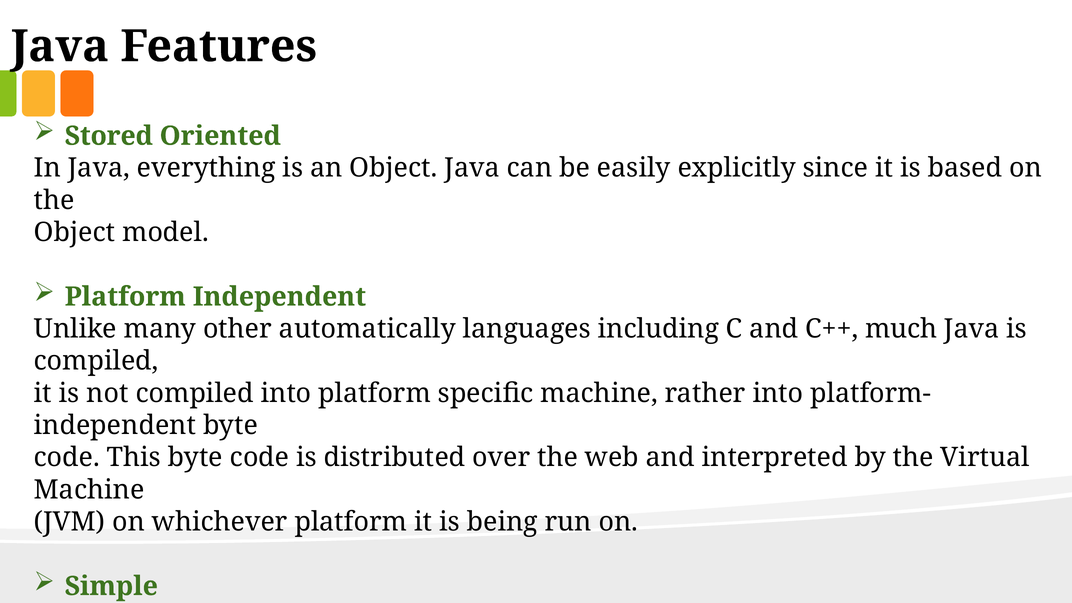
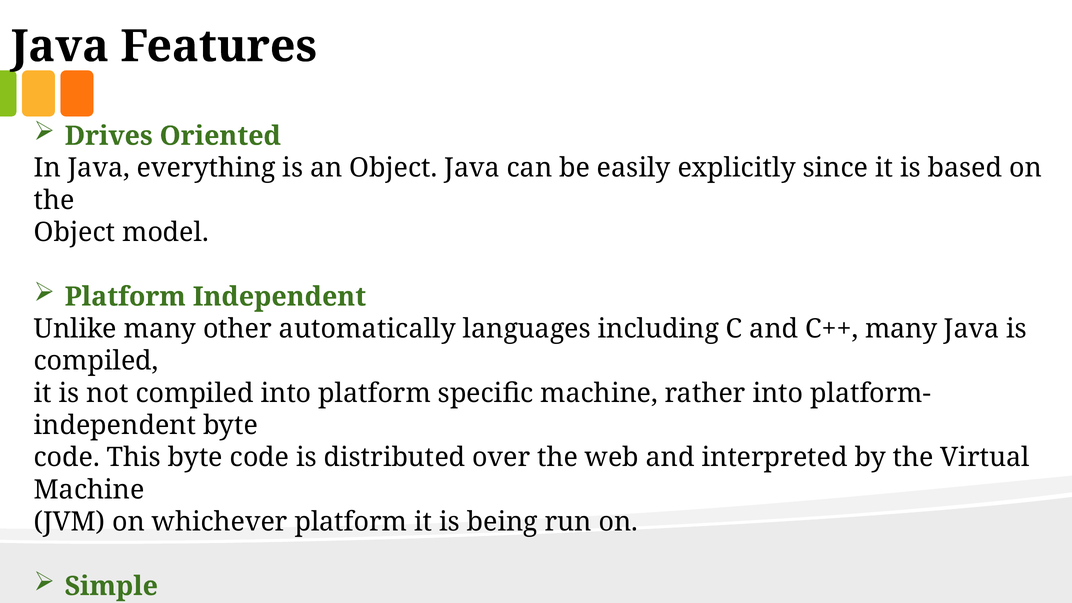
Stored: Stored -> Drives
C++ much: much -> many
